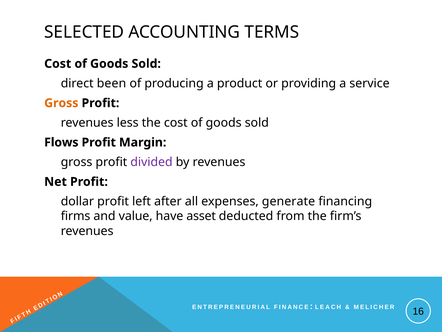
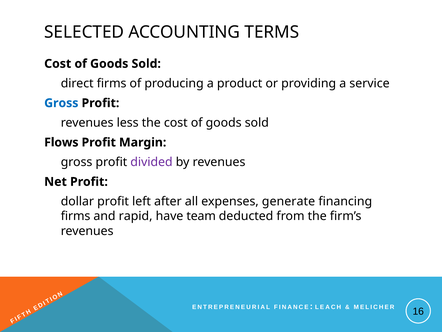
direct been: been -> firms
Gross at (61, 103) colour: orange -> blue
value: value -> rapid
asset: asset -> team
